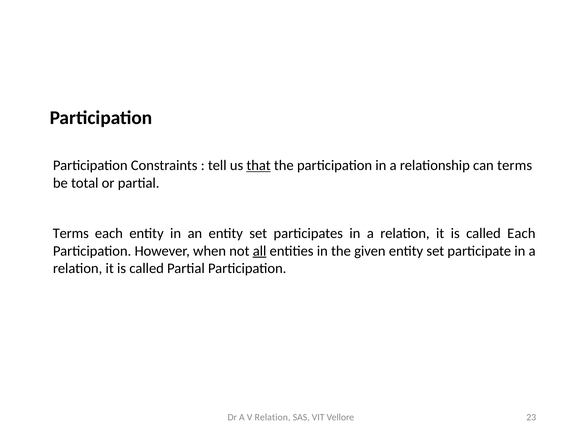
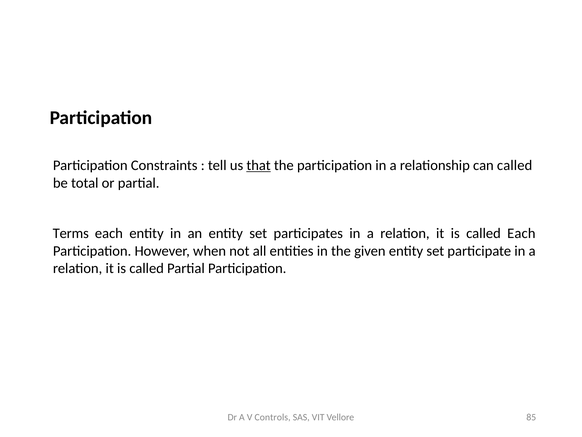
can terms: terms -> called
all underline: present -> none
V Relation: Relation -> Controls
23: 23 -> 85
